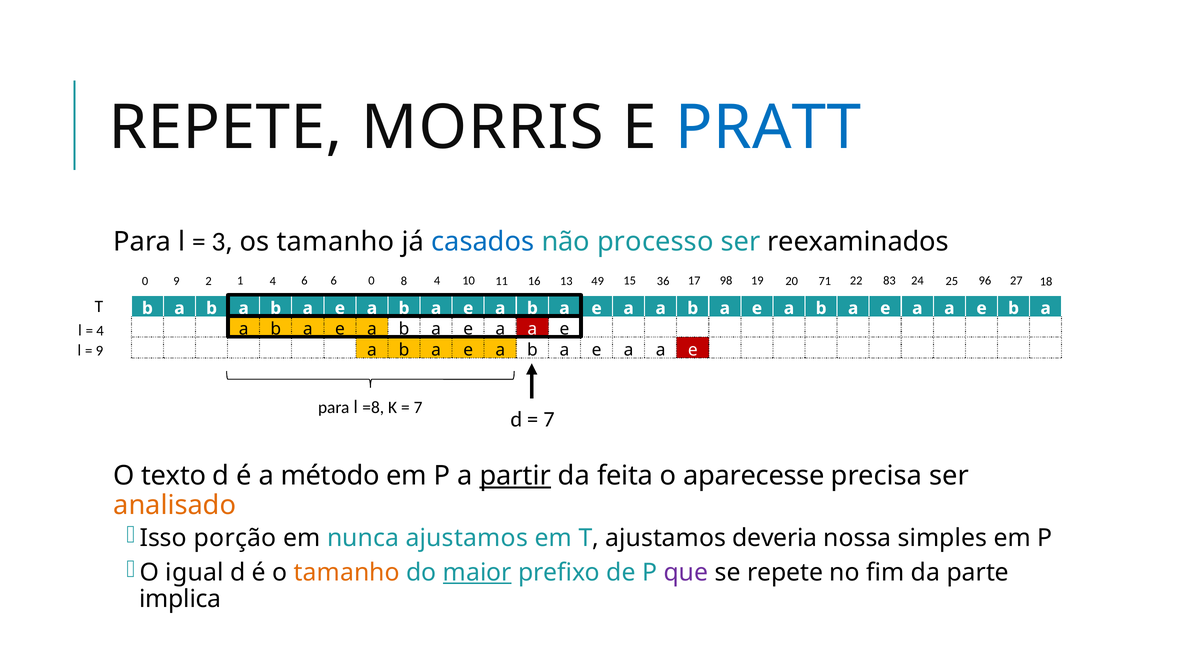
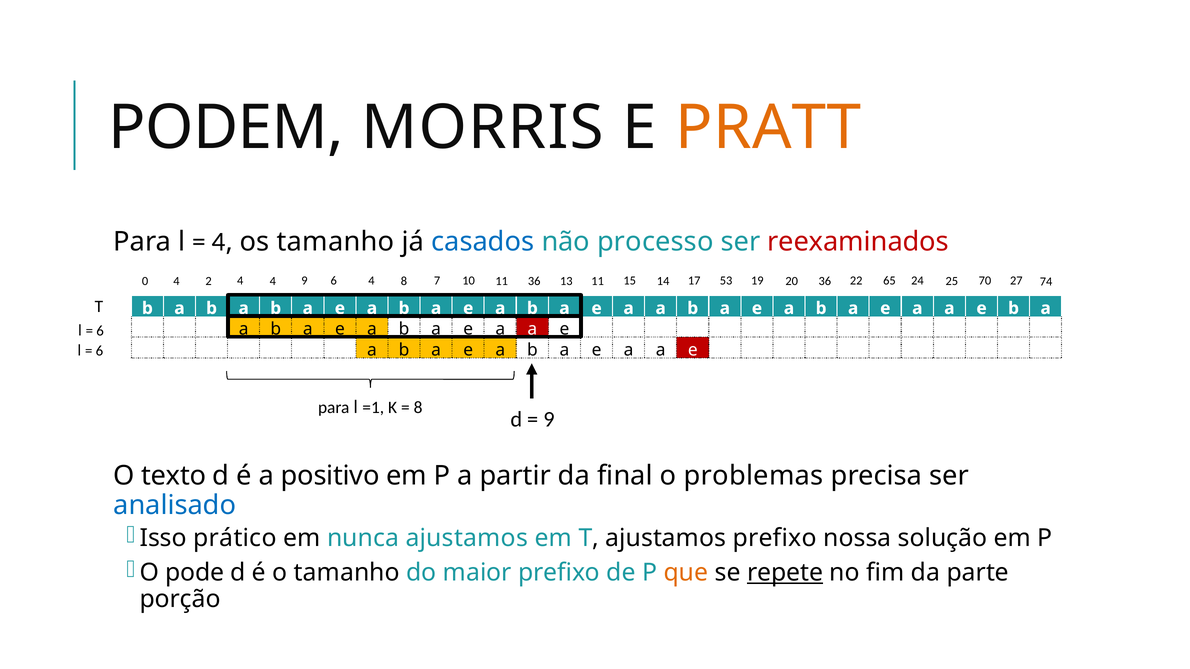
REPETE at (226, 128): REPETE -> PODEM
PRATT colour: blue -> orange
3 at (219, 242): 3 -> 4
reexaminados colour: black -> red
0 9: 9 -> 4
2 1: 1 -> 4
4 6: 6 -> 9
6 0: 0 -> 4
8 4: 4 -> 7
11 16: 16 -> 36
13 49: 49 -> 11
36: 36 -> 14
98: 98 -> 53
20 71: 71 -> 36
83: 83 -> 65
96: 96 -> 70
18: 18 -> 74
4 at (100, 331): 4 -> 6
9 at (99, 351): 9 -> 6
=8: =8 -> =1
7 at (418, 408): 7 -> 8
7 at (549, 420): 7 -> 9
método: método -> positivo
partir underline: present -> none
feita: feita -> final
aparecesse: aparecesse -> problemas
analisado colour: orange -> blue
porção: porção -> prático
ajustamos deveria: deveria -> prefixo
simples: simples -> solução
igual: igual -> pode
tamanho at (347, 573) colour: orange -> black
maior underline: present -> none
que colour: purple -> orange
repete at (785, 573) underline: none -> present
implica: implica -> porção
